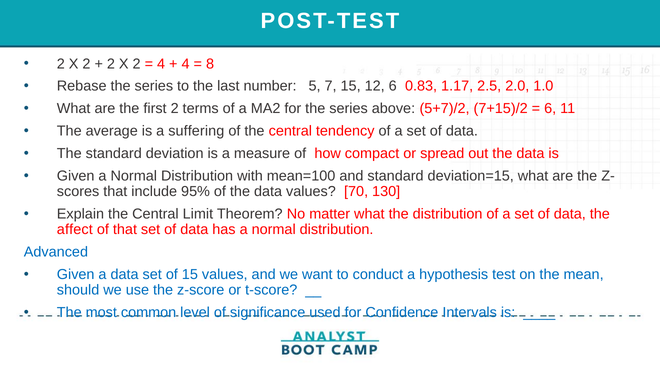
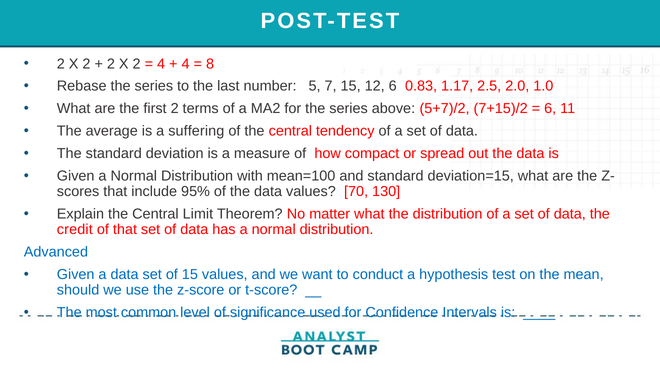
affect: affect -> credit
